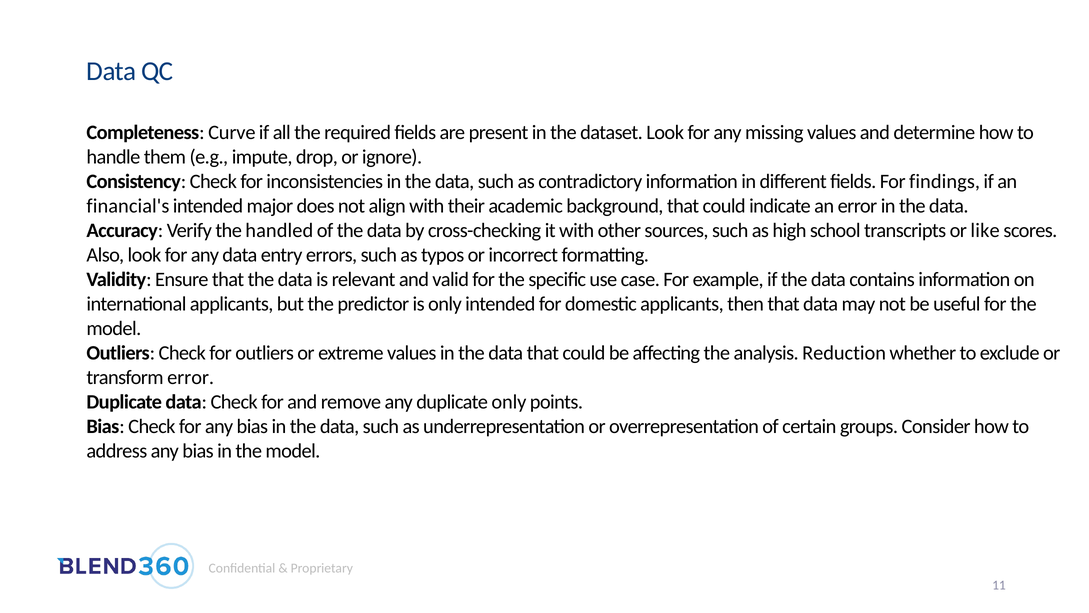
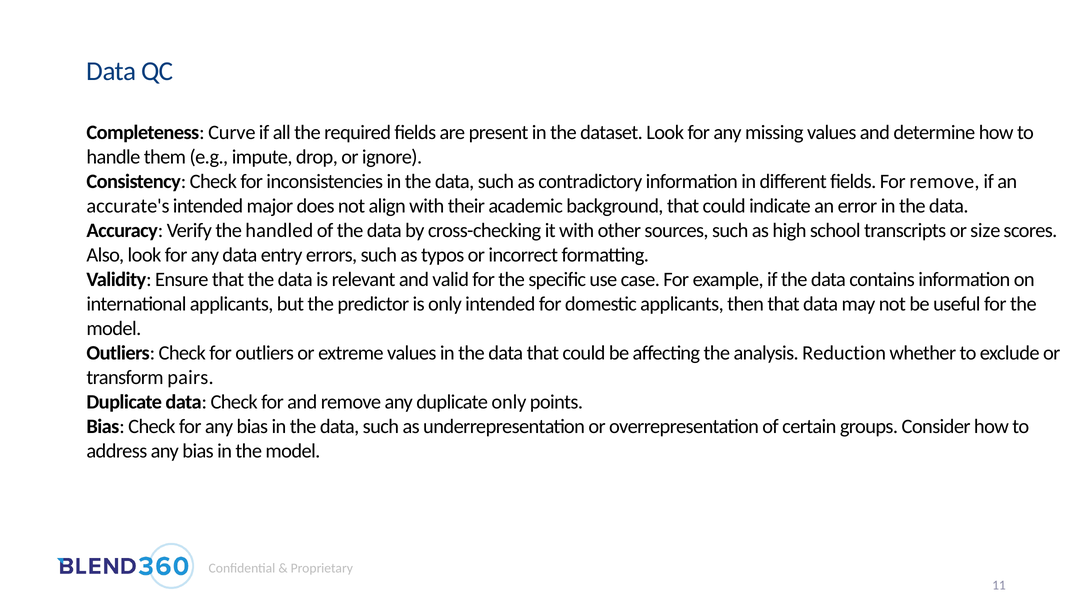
For findings: findings -> remove
financial's: financial's -> accurate's
like: like -> size
transform error: error -> pairs
